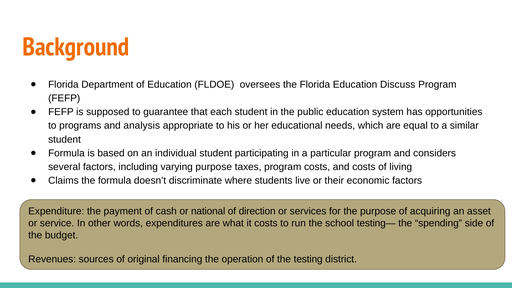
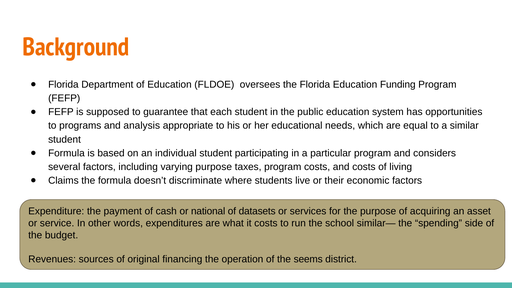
Discuss: Discuss -> Funding
direction: direction -> datasets
testing—: testing— -> similar—
testing: testing -> seems
